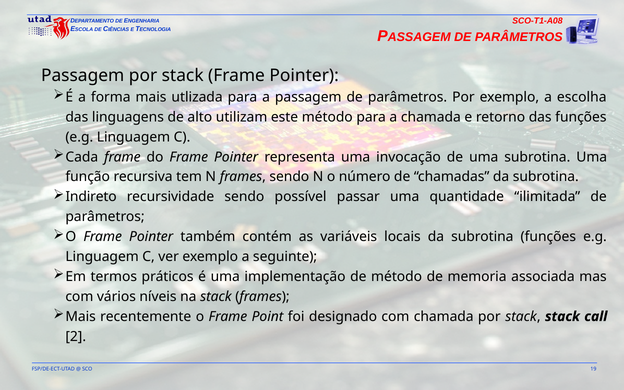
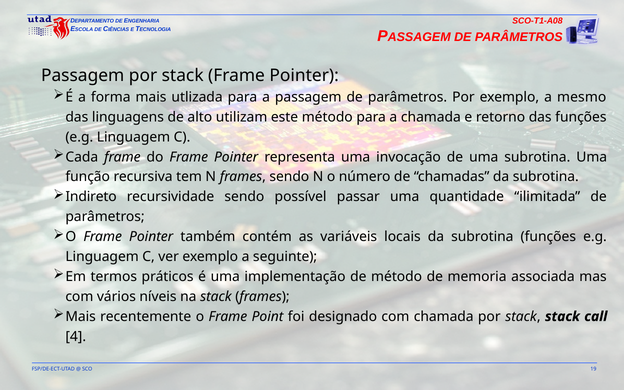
escolha: escolha -> mesmo
2: 2 -> 4
